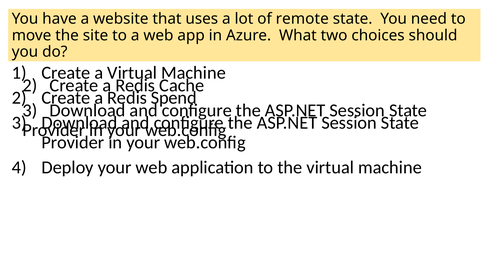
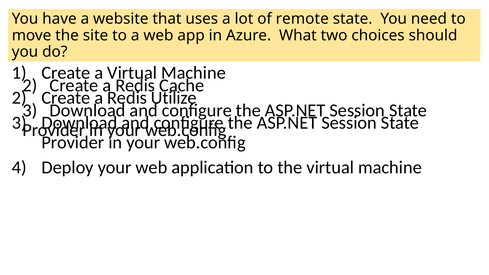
Spend: Spend -> Utilize
